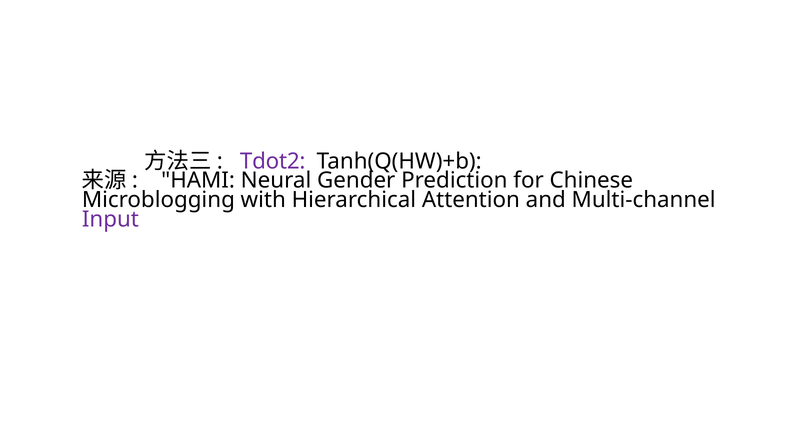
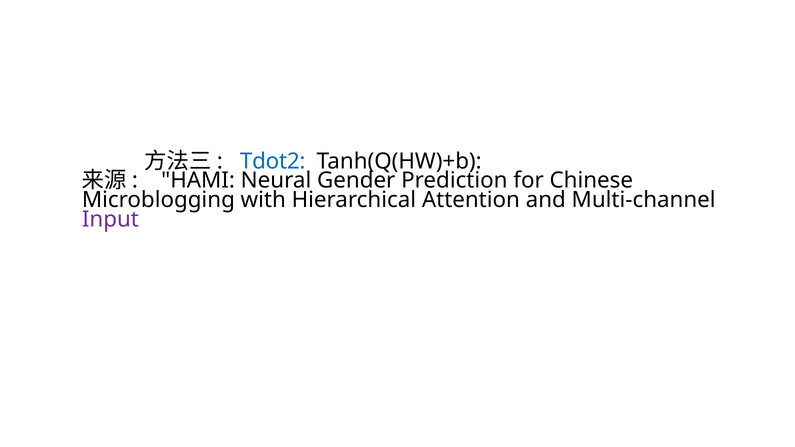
Tdot2 colour: purple -> blue
